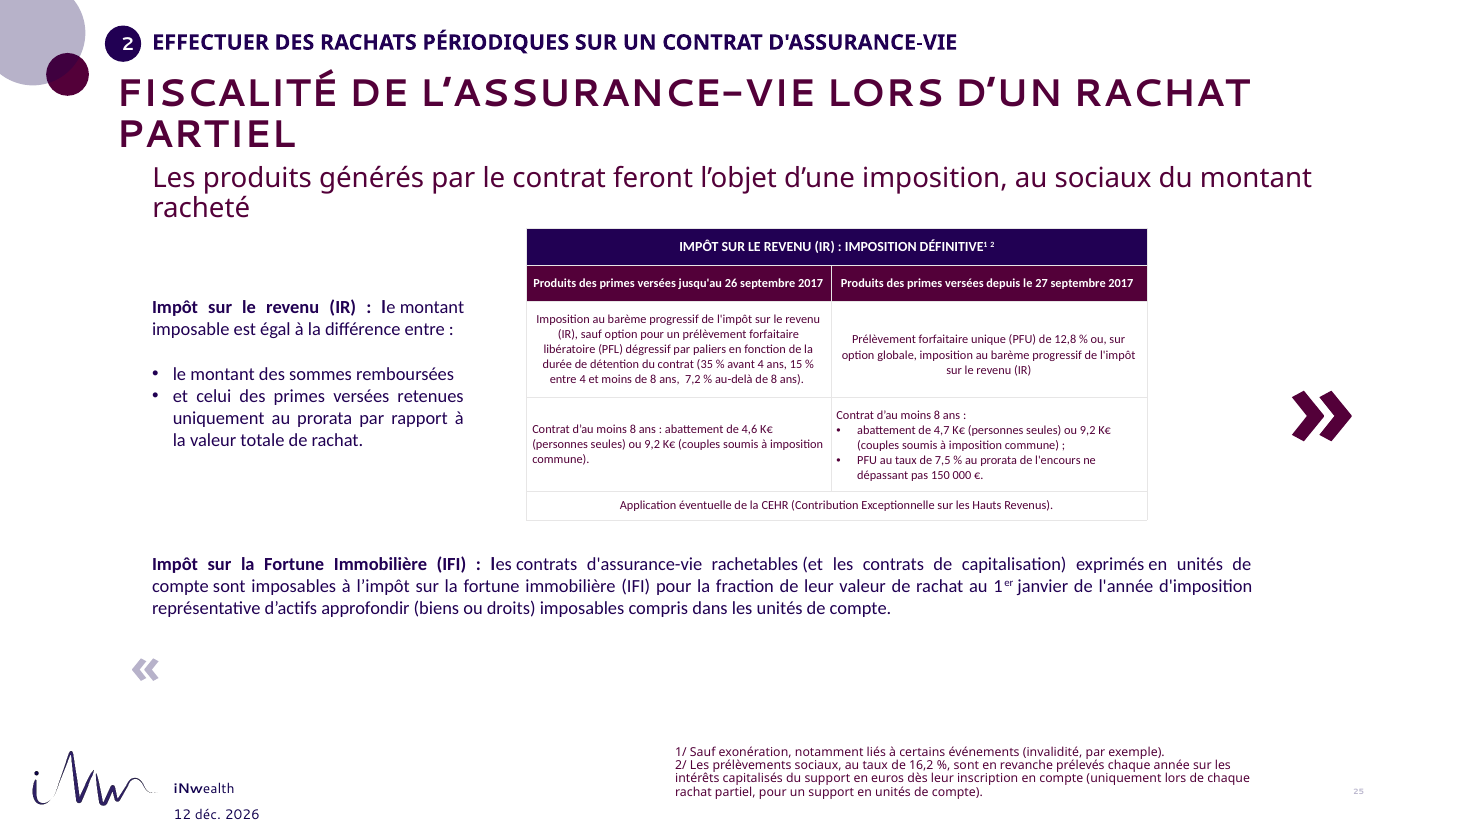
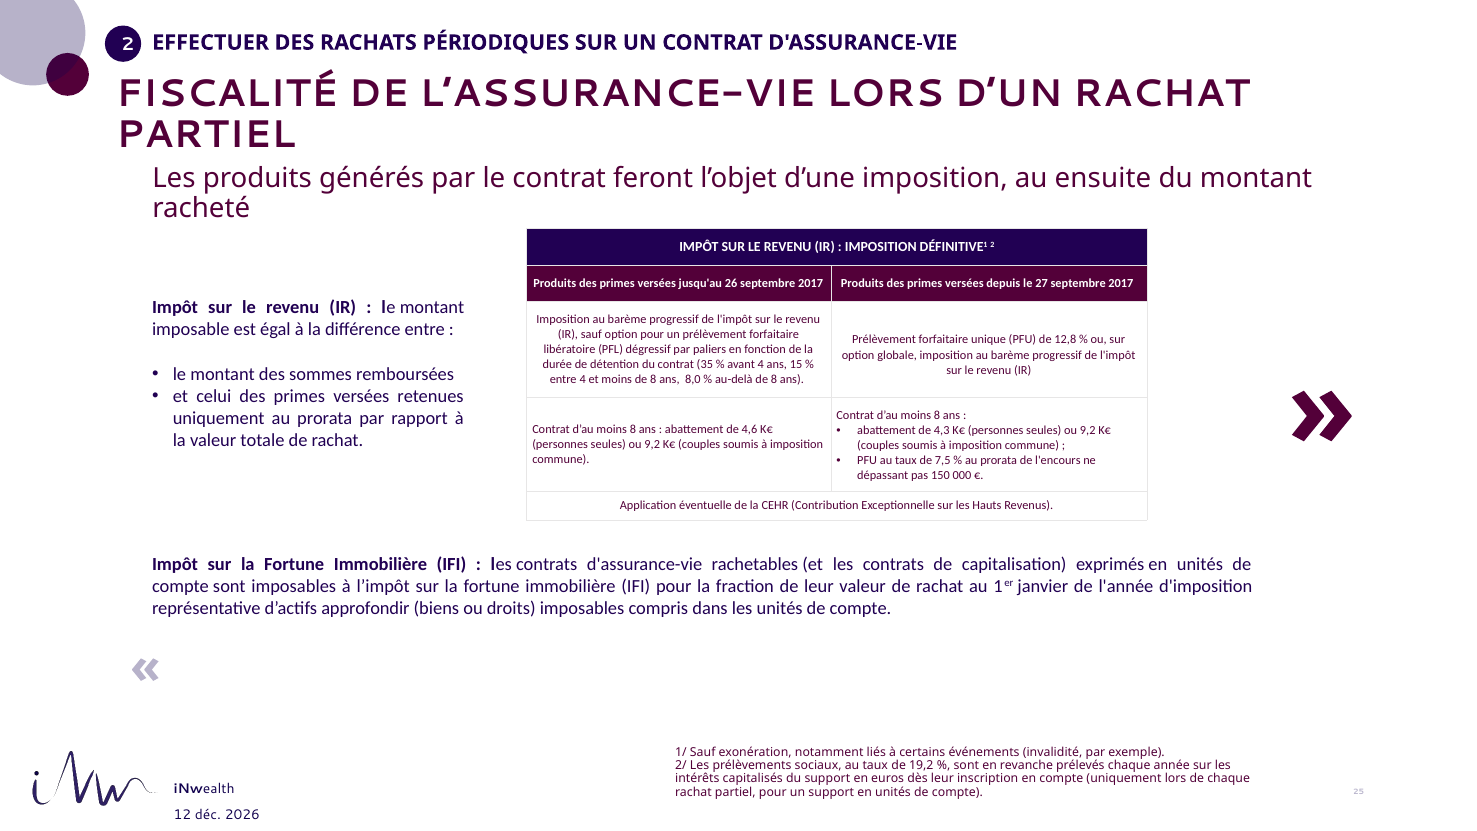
au sociaux: sociaux -> ensuite
7,2: 7,2 -> 8,0
4,7: 4,7 -> 4,3
16,2: 16,2 -> 19,2
